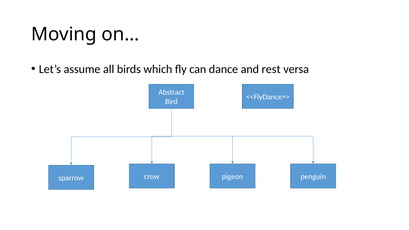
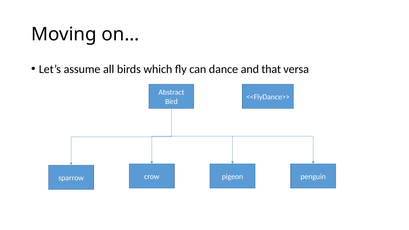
rest: rest -> that
